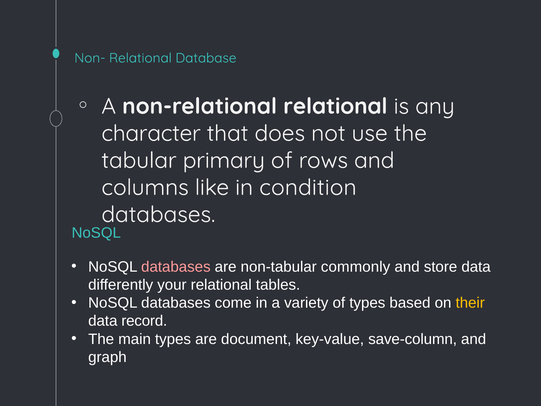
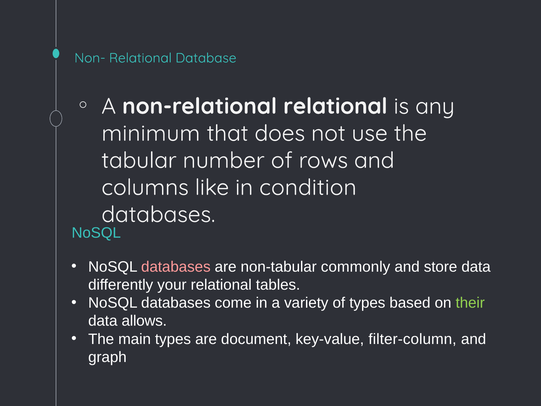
character: character -> minimum
primary: primary -> number
their colour: yellow -> light green
record: record -> allows
save-column: save-column -> filter-column
